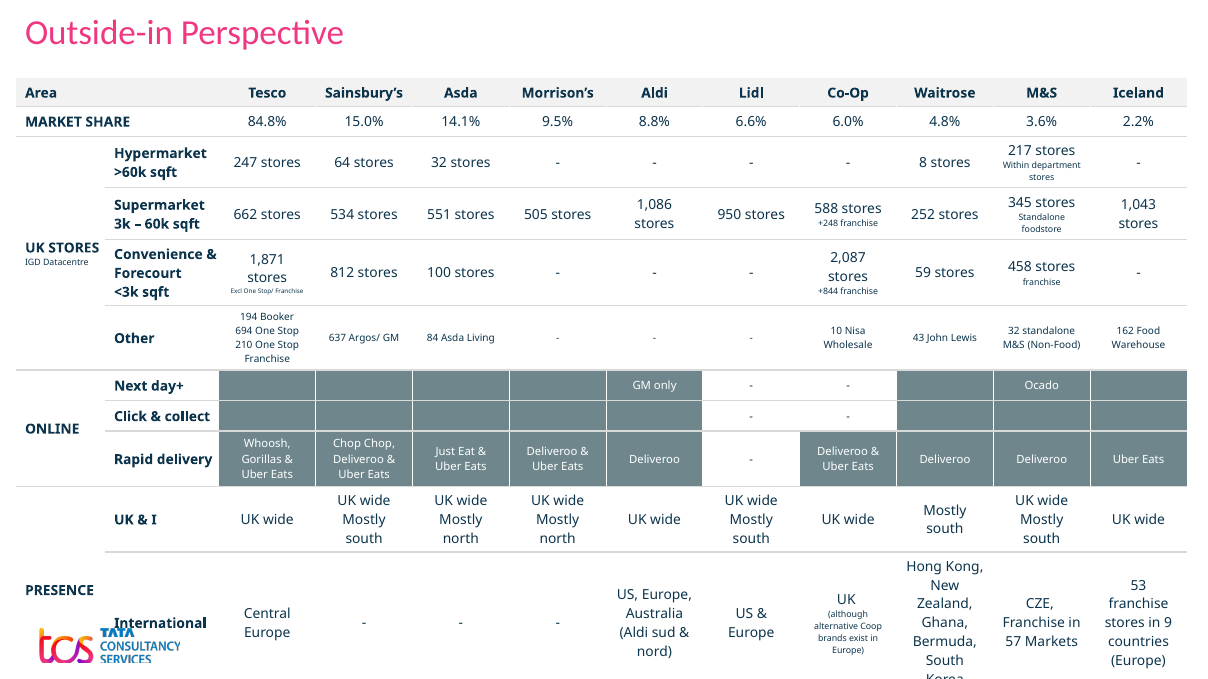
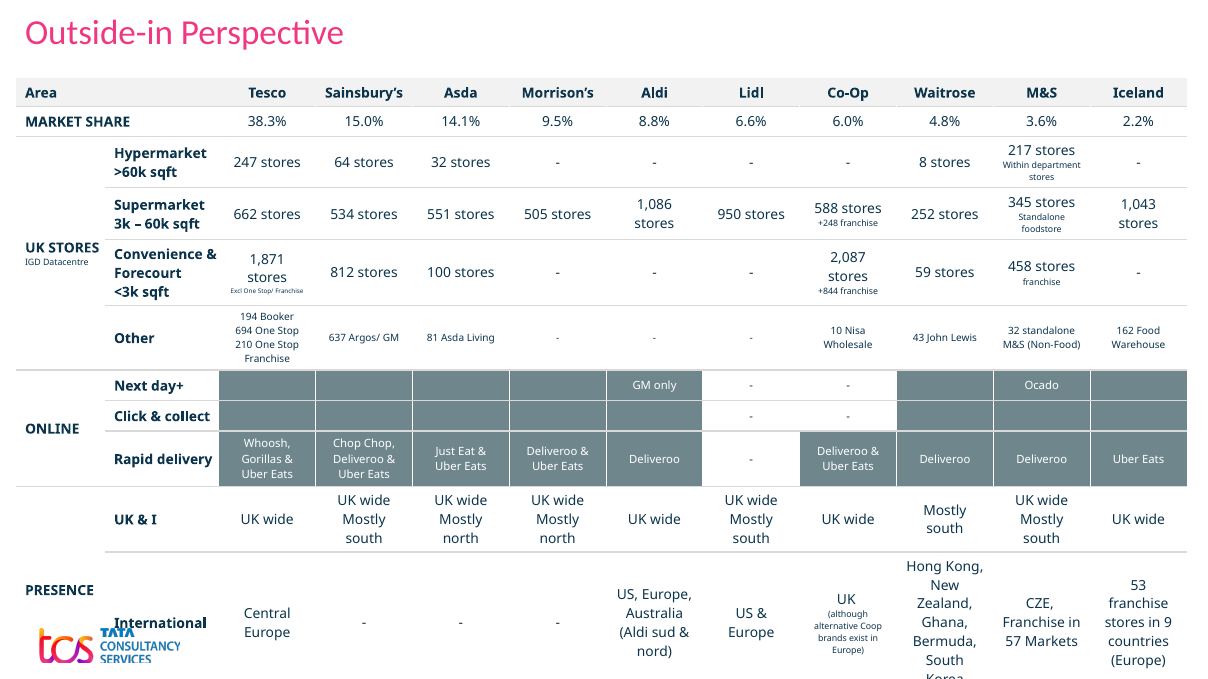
84.8%: 84.8% -> 38.3%
84: 84 -> 81
